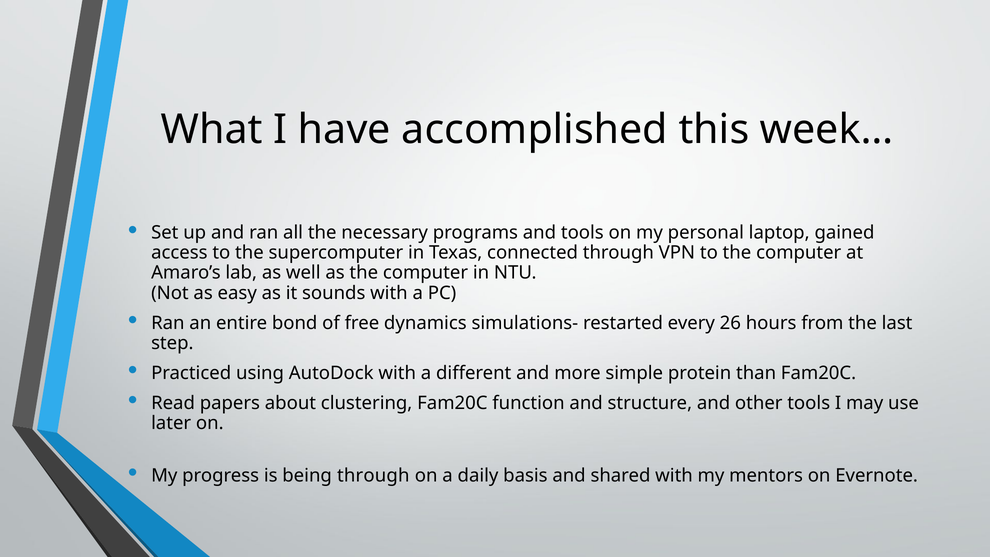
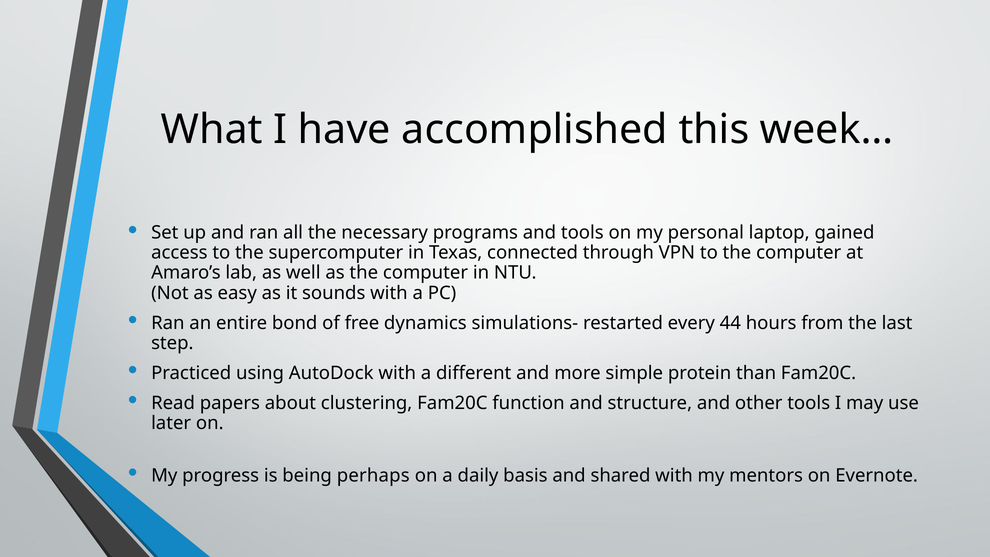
26: 26 -> 44
being through: through -> perhaps
